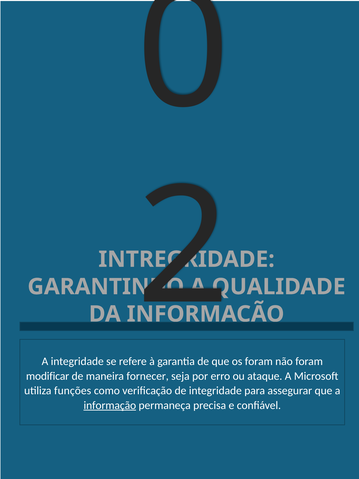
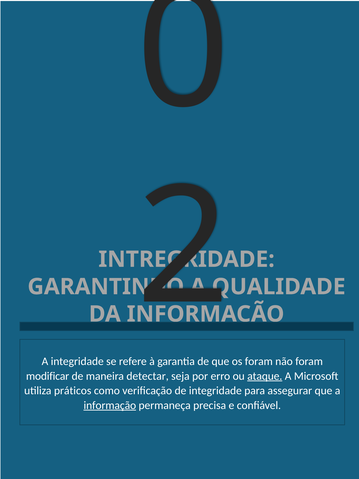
fornecer: fornecer -> detectar
ataque underline: none -> present
funções: funções -> práticos
